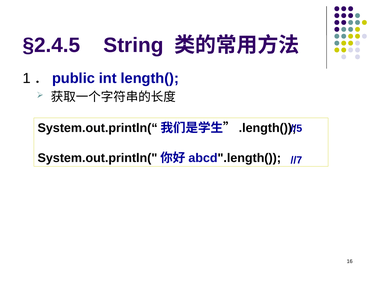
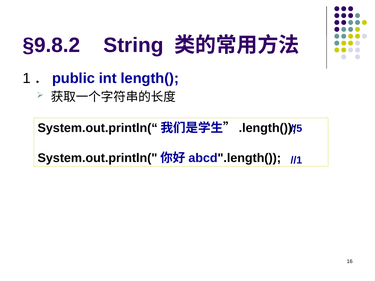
§2.4.5: §2.4.5 -> §9.8.2
//7: //7 -> //1
